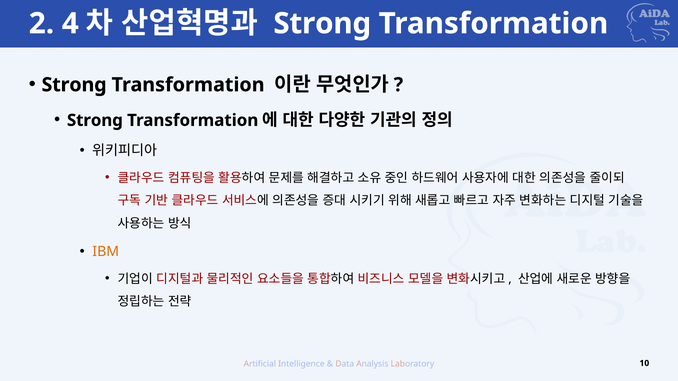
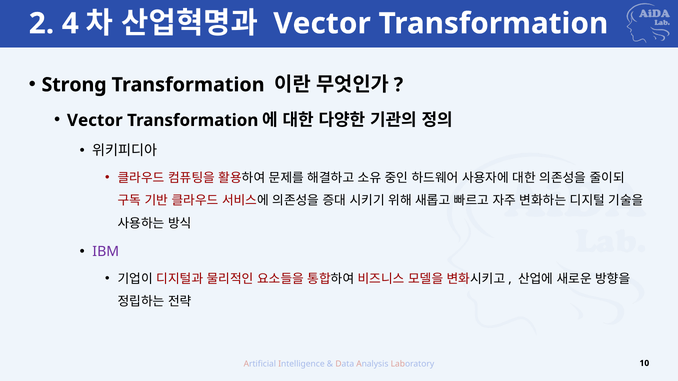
Strong at (322, 24): Strong -> Vector
Strong at (95, 120): Strong -> Vector
IBM colour: orange -> purple
